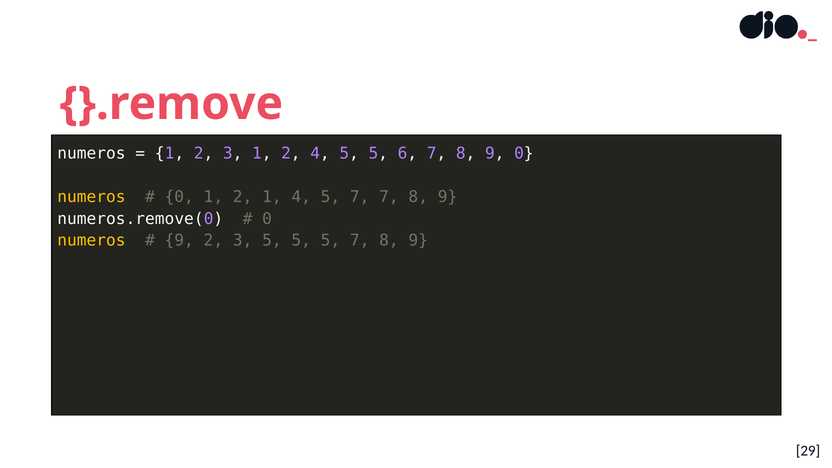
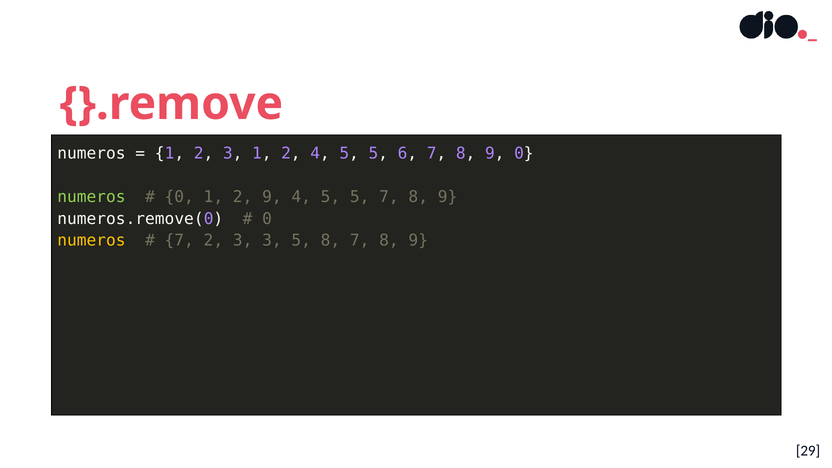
numeros at (91, 197) colour: yellow -> light green
2 1: 1 -> 9
7 at (360, 197): 7 -> 5
9 at (179, 241): 9 -> 7
3 5: 5 -> 3
5 at (330, 241): 5 -> 8
